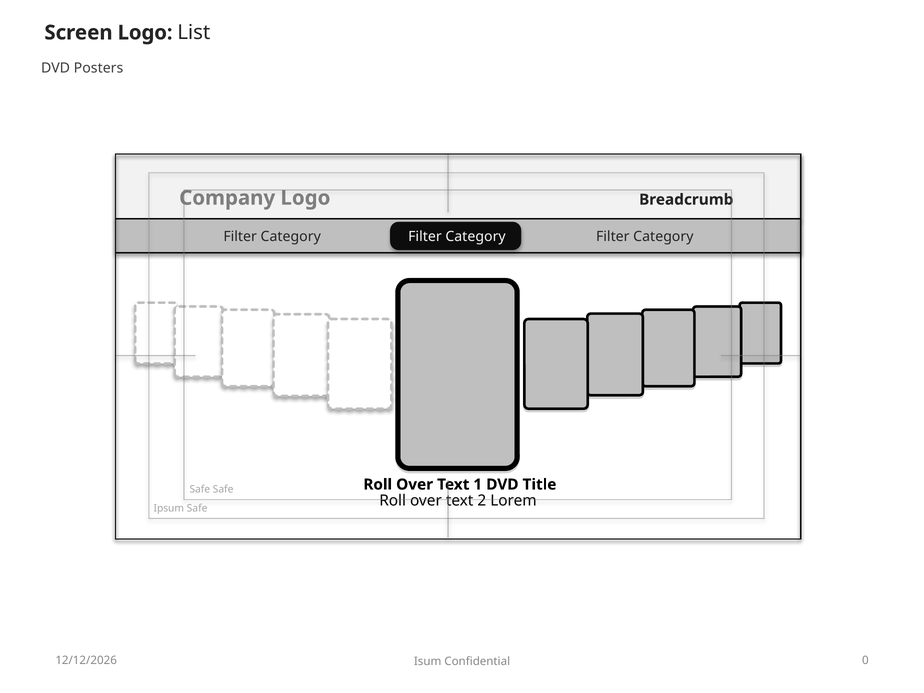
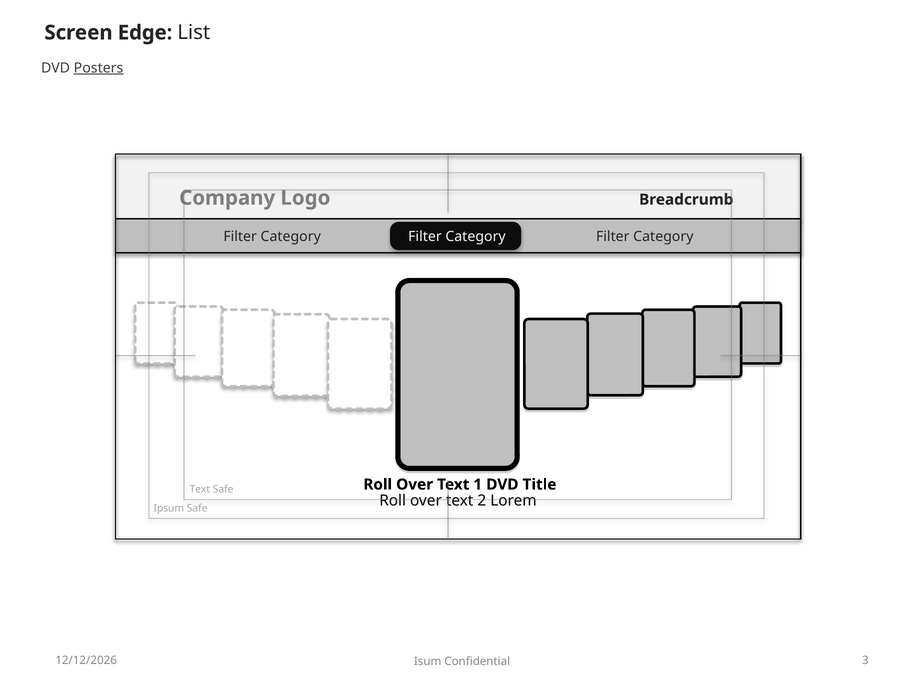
Screen Logo: Logo -> Edge
Posters underline: none -> present
Safe at (200, 489): Safe -> Text
0: 0 -> 3
